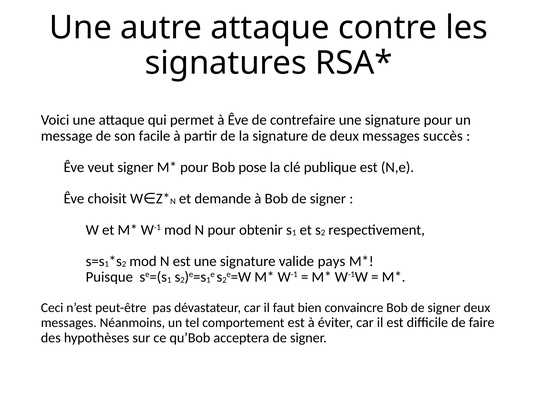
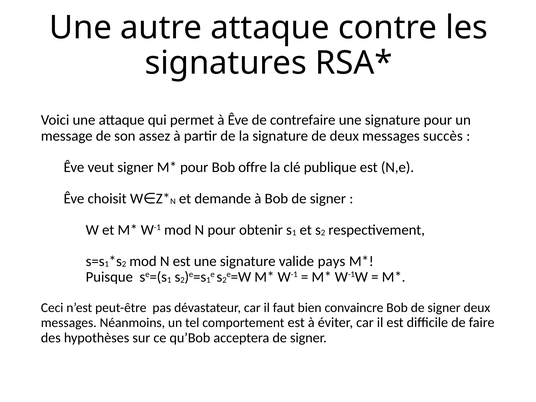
facile: facile -> assez
pose: pose -> offre
